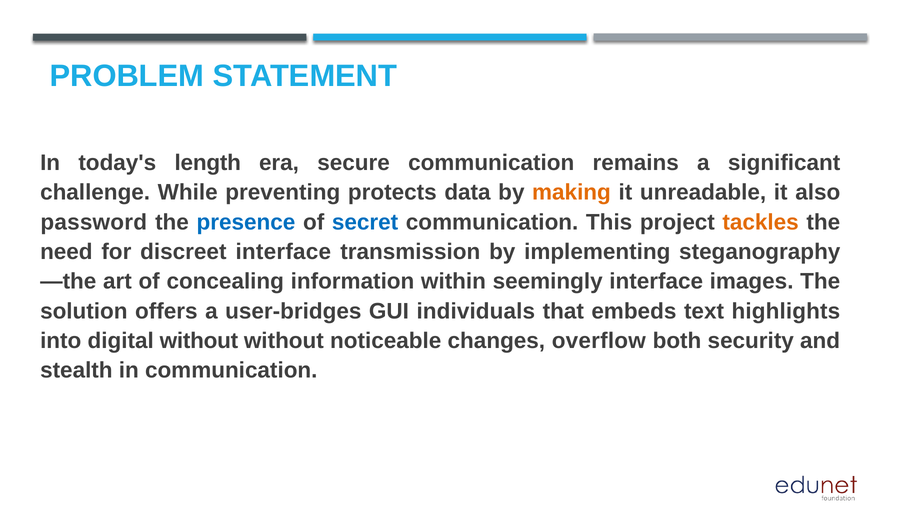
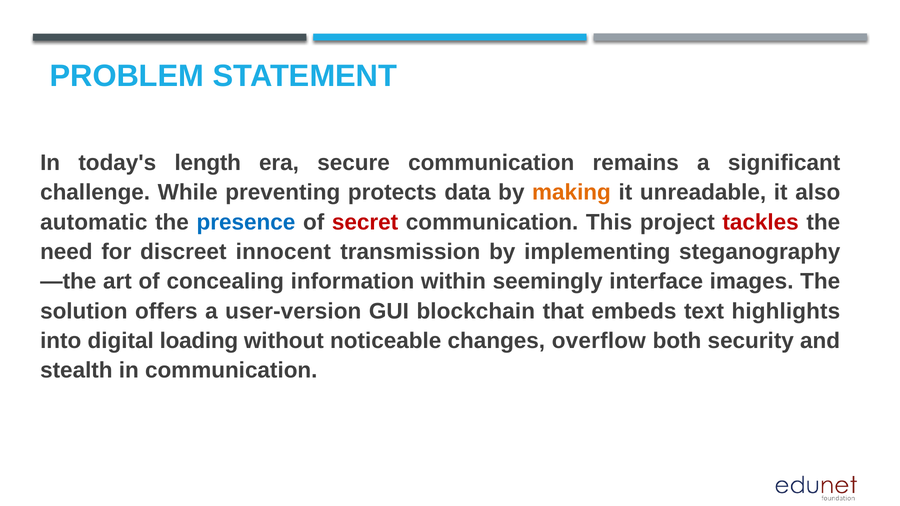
password: password -> automatic
secret colour: blue -> red
tackles colour: orange -> red
discreet interface: interface -> innocent
user-bridges: user-bridges -> user-version
individuals: individuals -> blockchain
digital without: without -> loading
